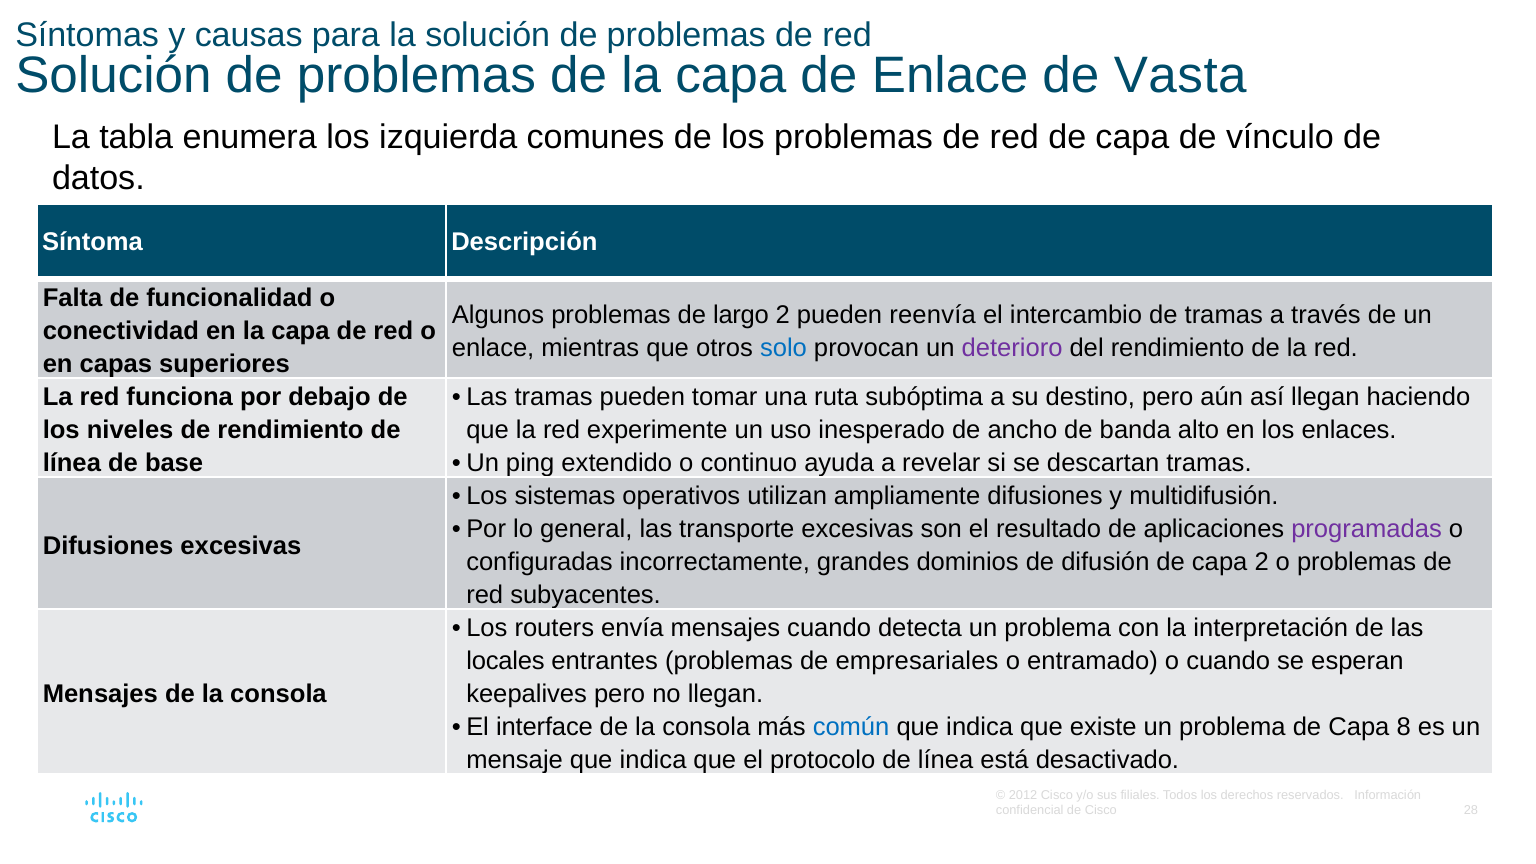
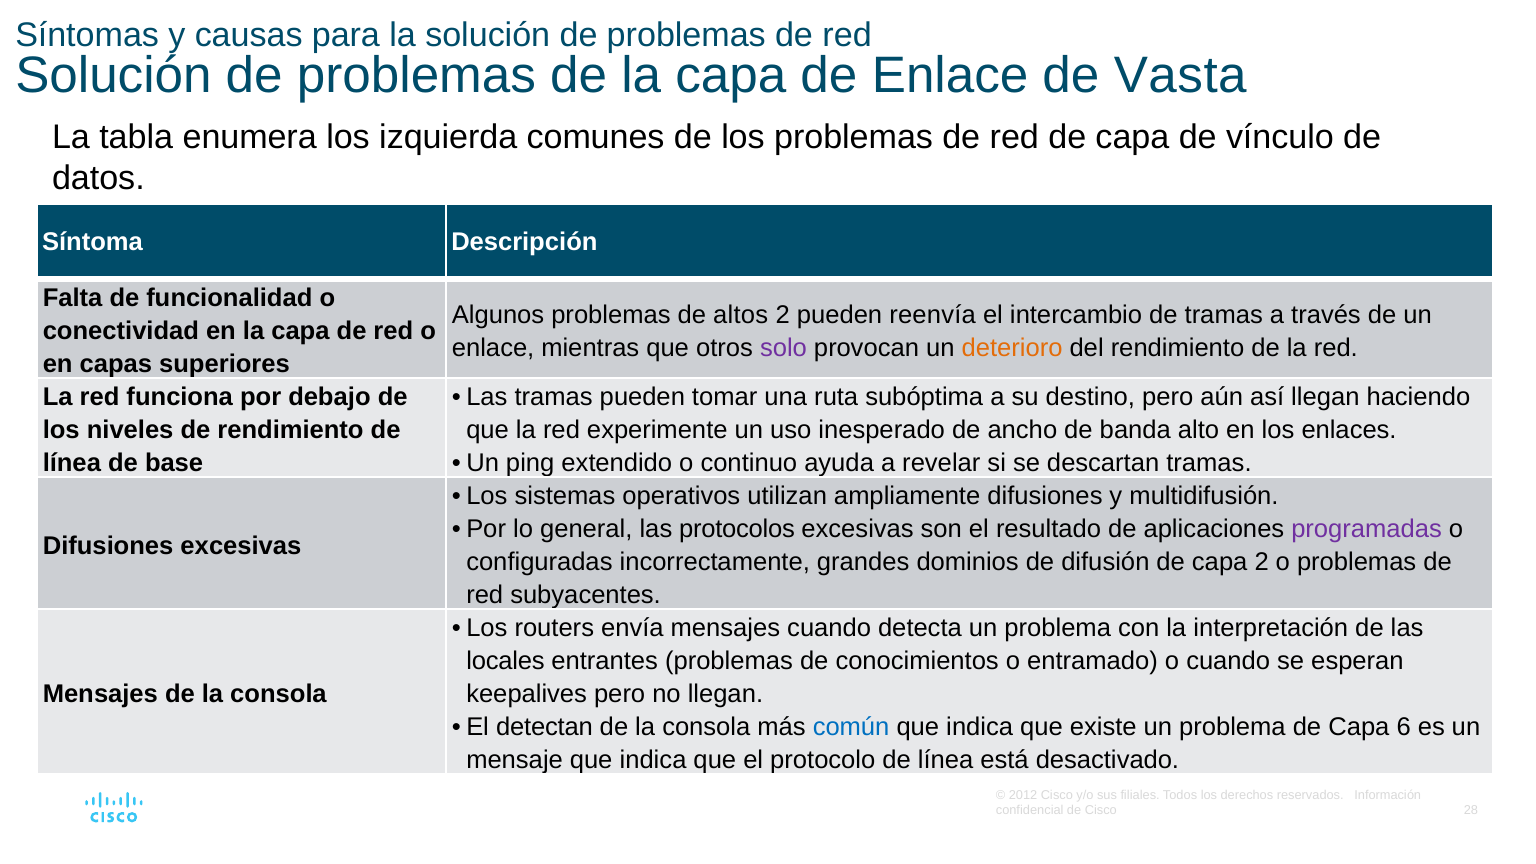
largo: largo -> altos
solo colour: blue -> purple
deterioro colour: purple -> orange
transporte: transporte -> protocolos
empresariales: empresariales -> conocimientos
interface: interface -> detectan
8: 8 -> 6
